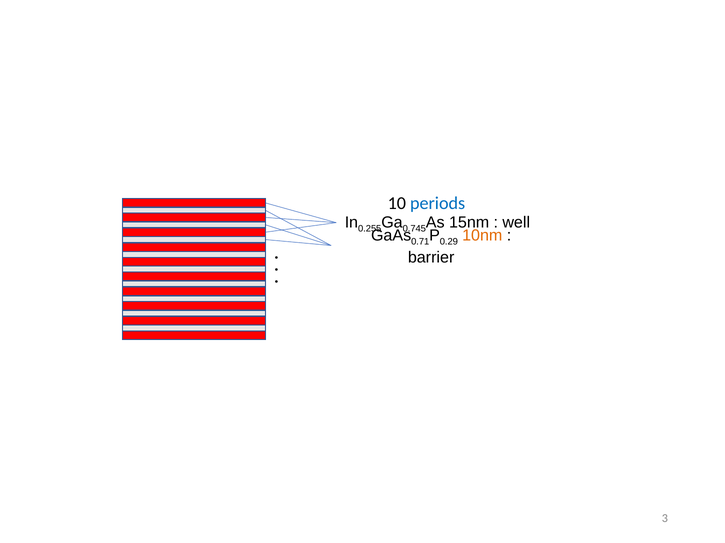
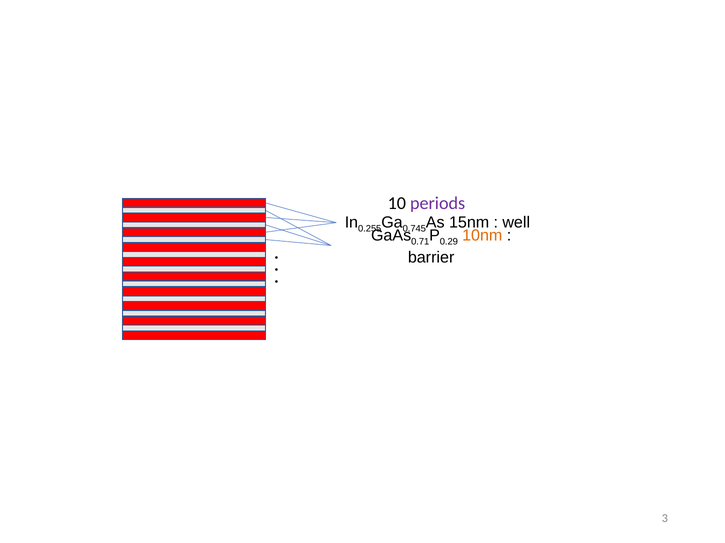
periods colour: blue -> purple
